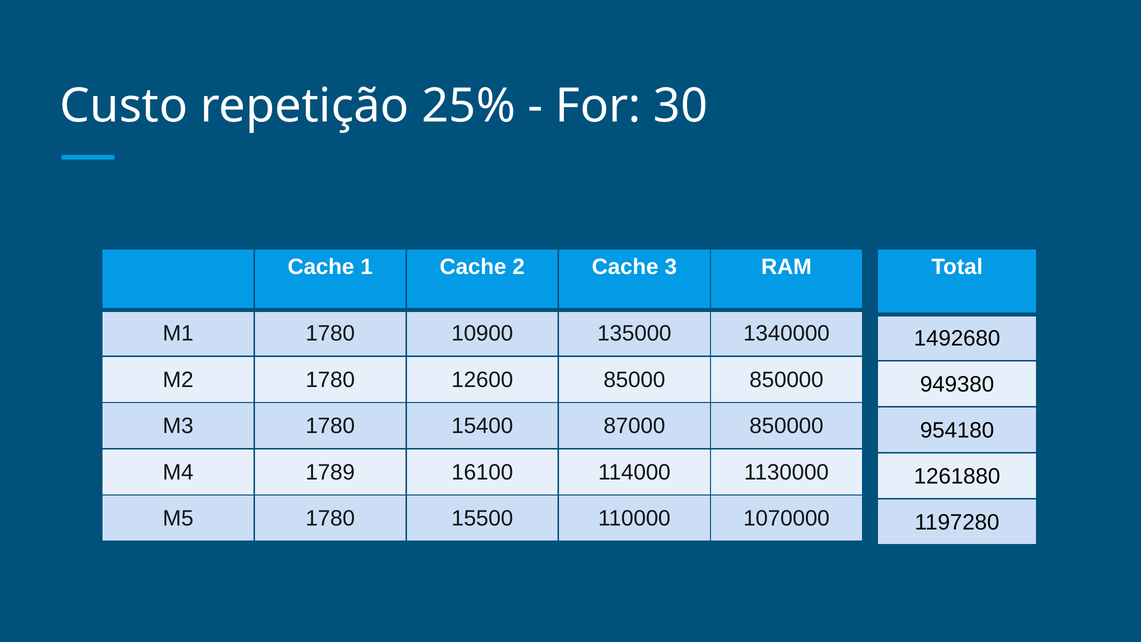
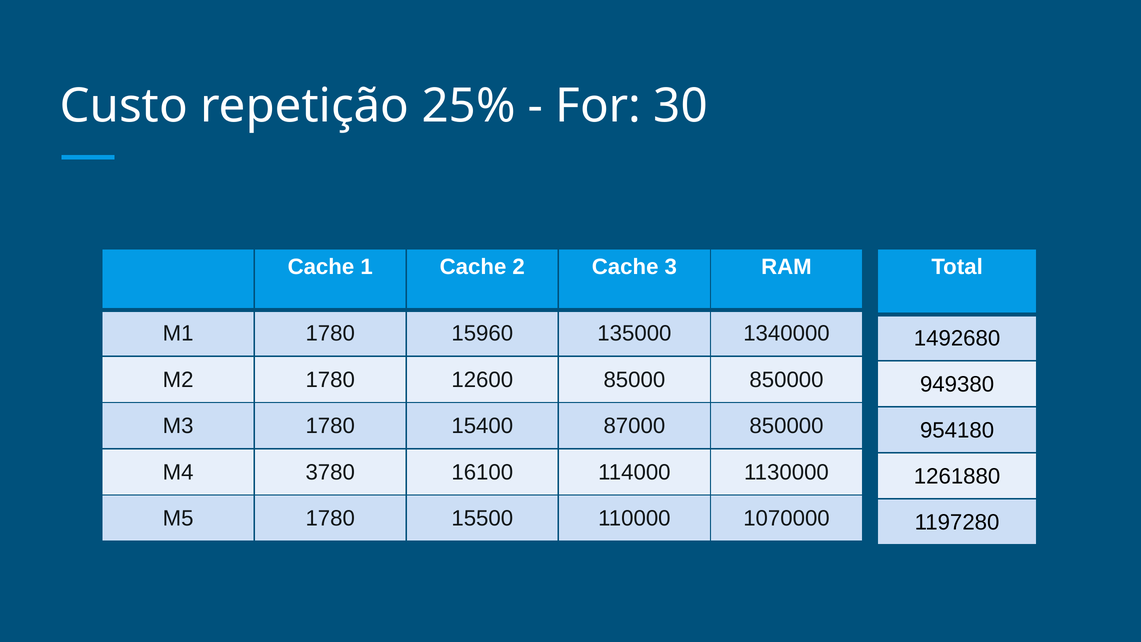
10900: 10900 -> 15960
1789: 1789 -> 3780
